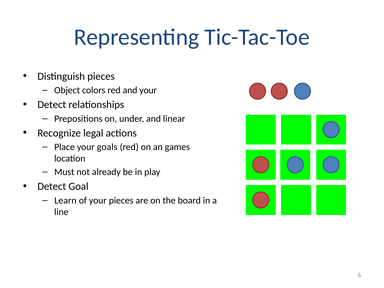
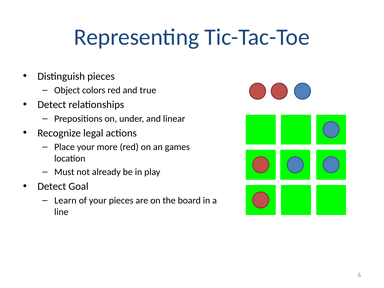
and your: your -> true
goals: goals -> more
